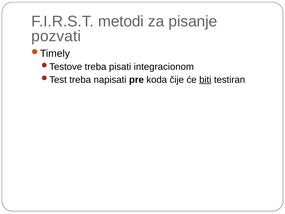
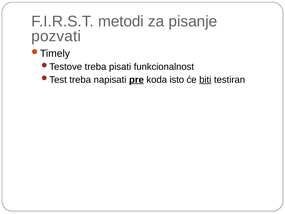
integracionom: integracionom -> funkcionalnost
pre underline: none -> present
čije: čije -> isto
